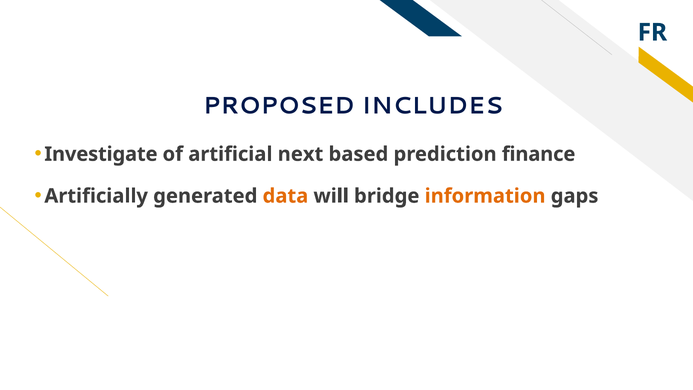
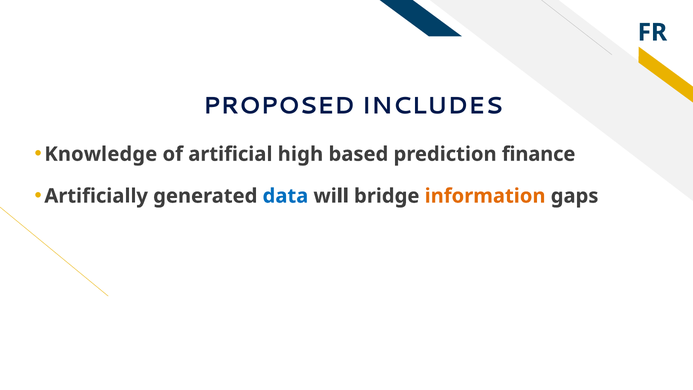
Investigate: Investigate -> Knowledge
next: next -> high
data colour: orange -> blue
